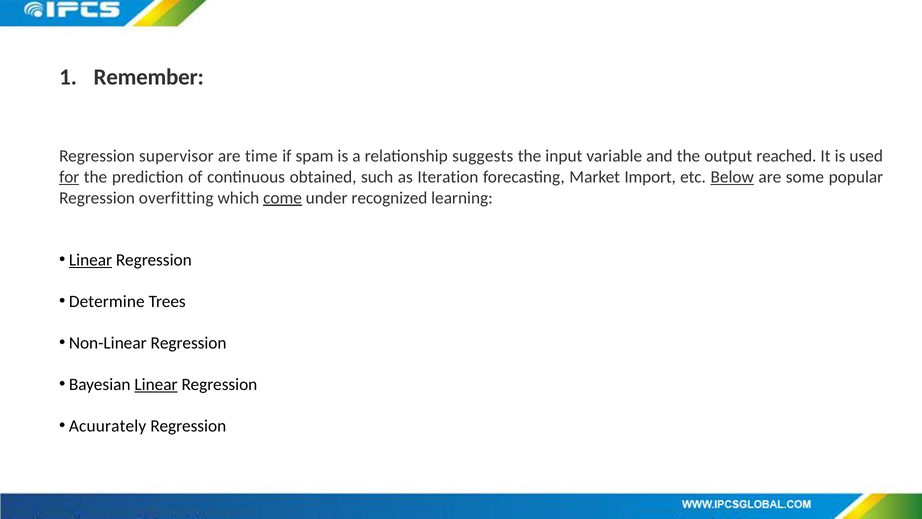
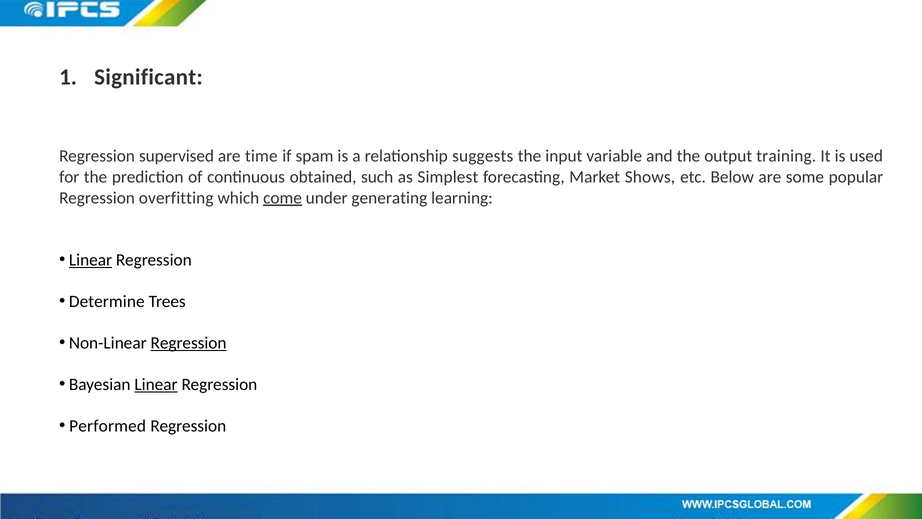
Remember: Remember -> Significant
supervisor: supervisor -> supervised
reached: reached -> training
for underline: present -> none
Iteration: Iteration -> Simplest
Import: Import -> Shows
Below underline: present -> none
recognized: recognized -> generating
Regression at (189, 343) underline: none -> present
Acuurately: Acuurately -> Performed
